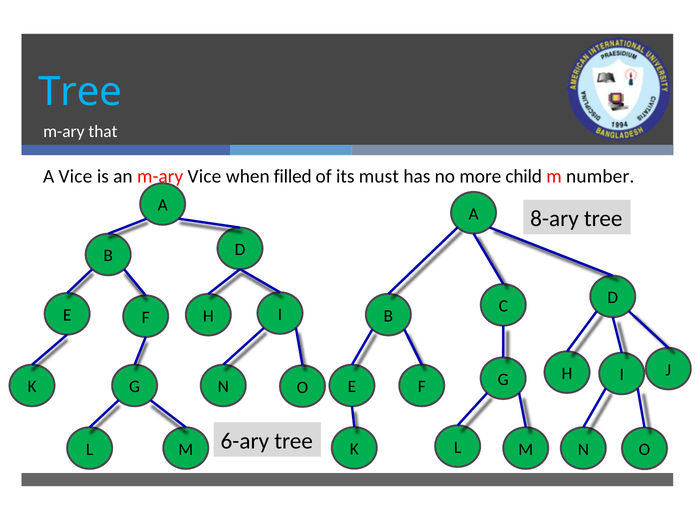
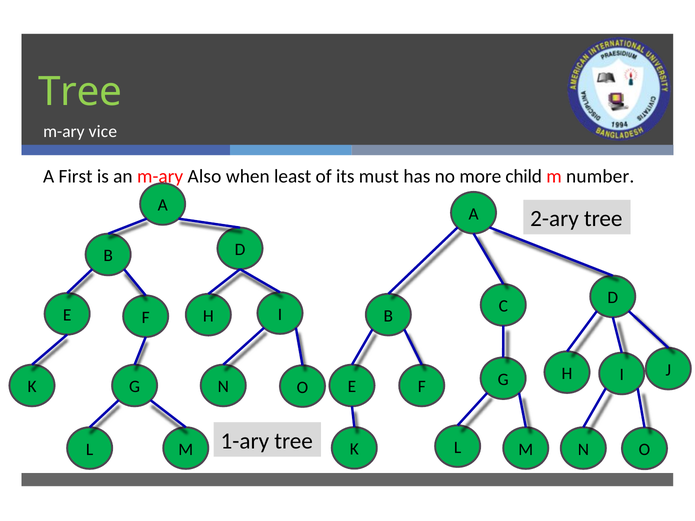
Tree at (80, 92) colour: light blue -> light green
that: that -> vice
A Vice: Vice -> First
Vice at (204, 176): Vice -> Also
filled: filled -> least
8-ary: 8-ary -> 2-ary
6-ary: 6-ary -> 1-ary
